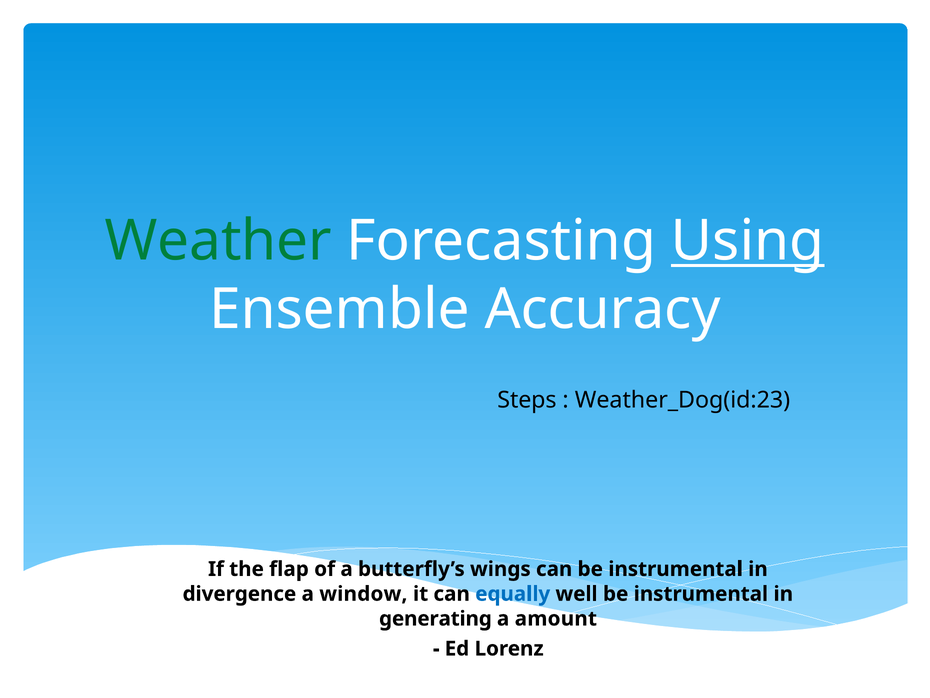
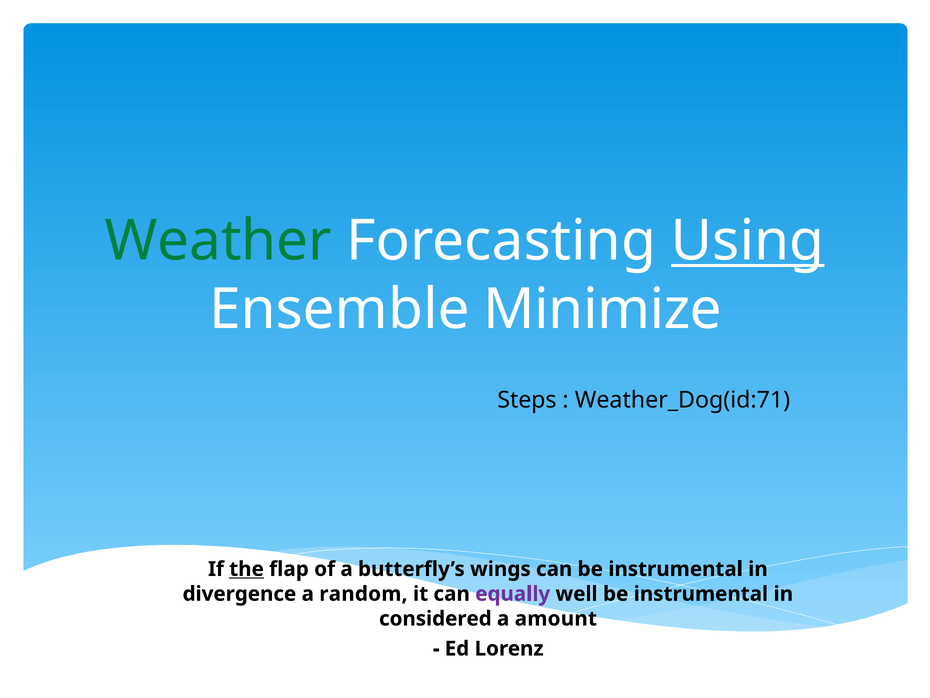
Accuracy: Accuracy -> Minimize
Weather_Dog(id:23: Weather_Dog(id:23 -> Weather_Dog(id:71
the underline: none -> present
window: window -> random
equally colour: blue -> purple
generating: generating -> considered
